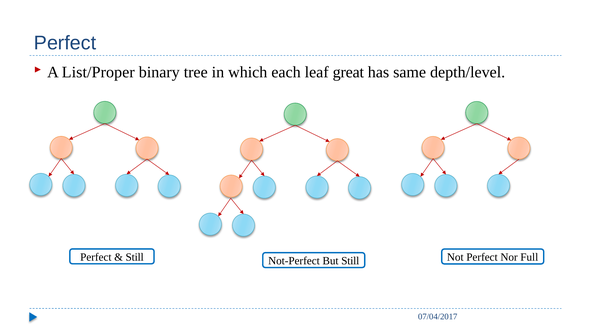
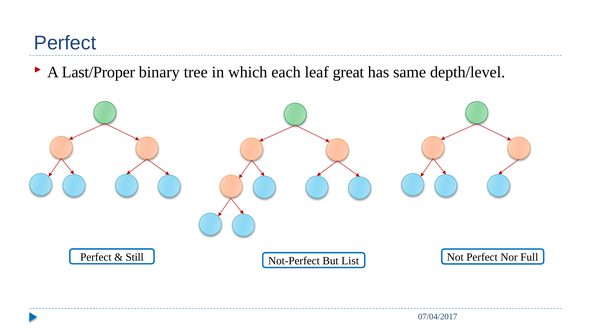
List/Proper: List/Proper -> Last/Proper
But Still: Still -> List
